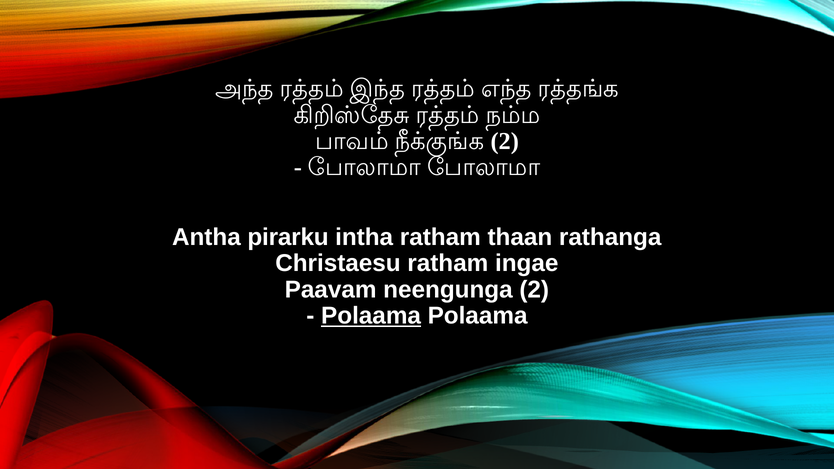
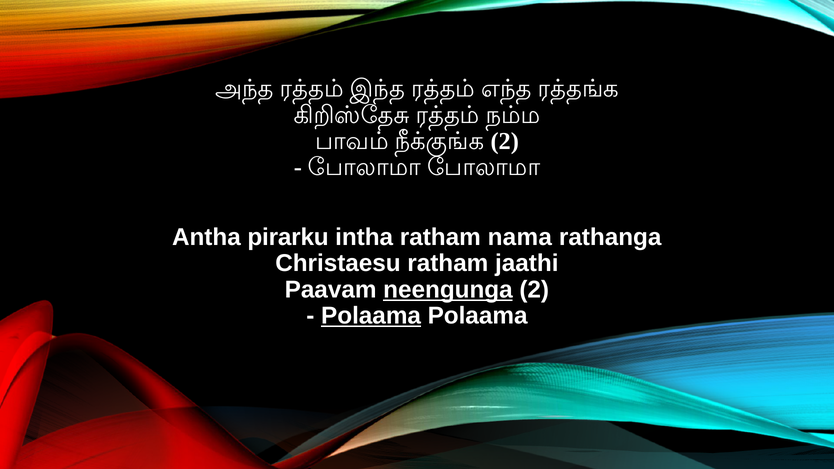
thaan: thaan -> nama
ingae: ingae -> jaathi
neengunga underline: none -> present
